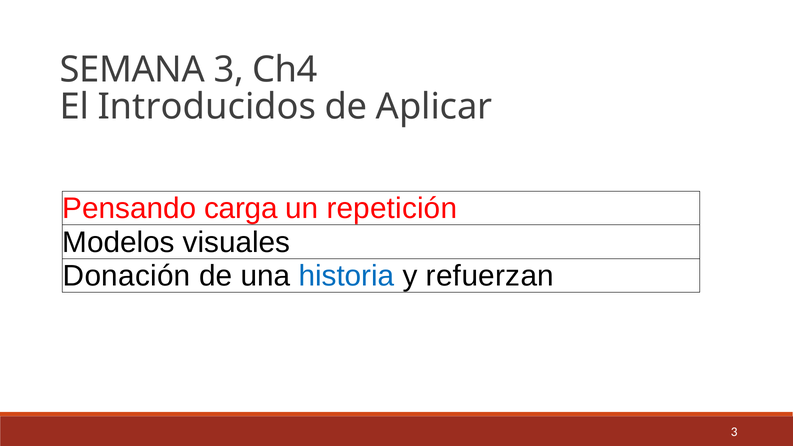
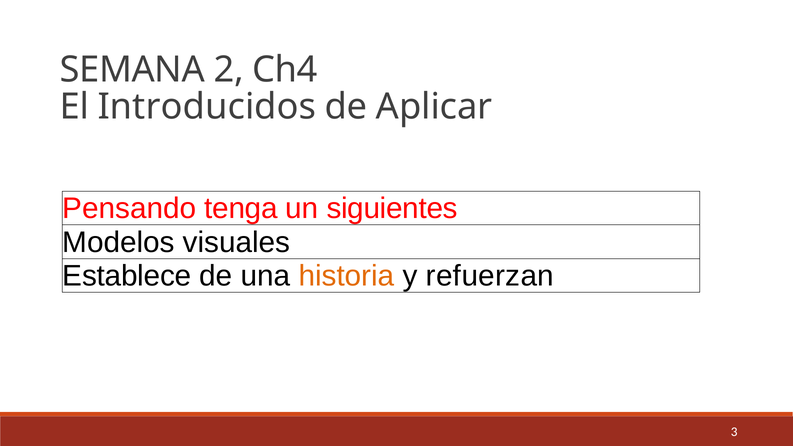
SEMANA 3: 3 -> 2
carga: carga -> tenga
repetición: repetición -> siguientes
Donación: Donación -> Establece
historia colour: blue -> orange
